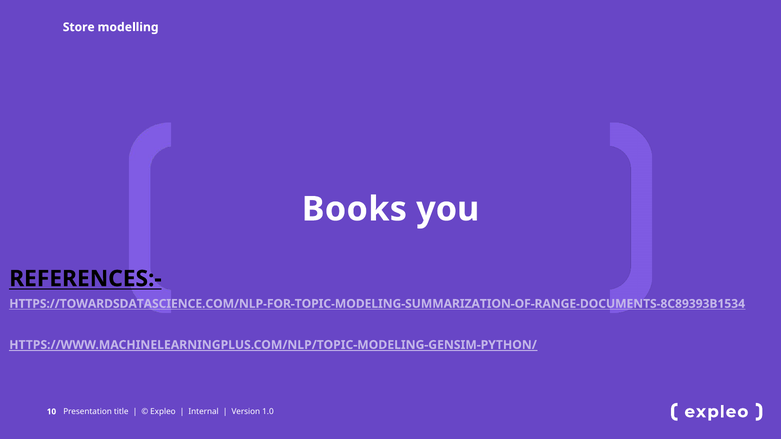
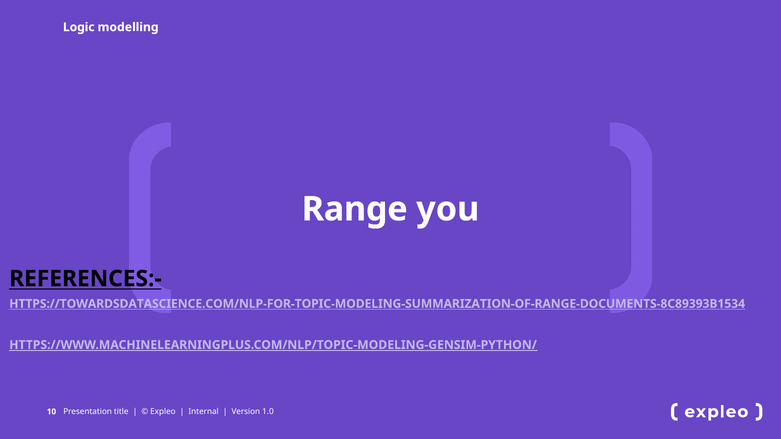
Store: Store -> Logic
Books: Books -> Range
